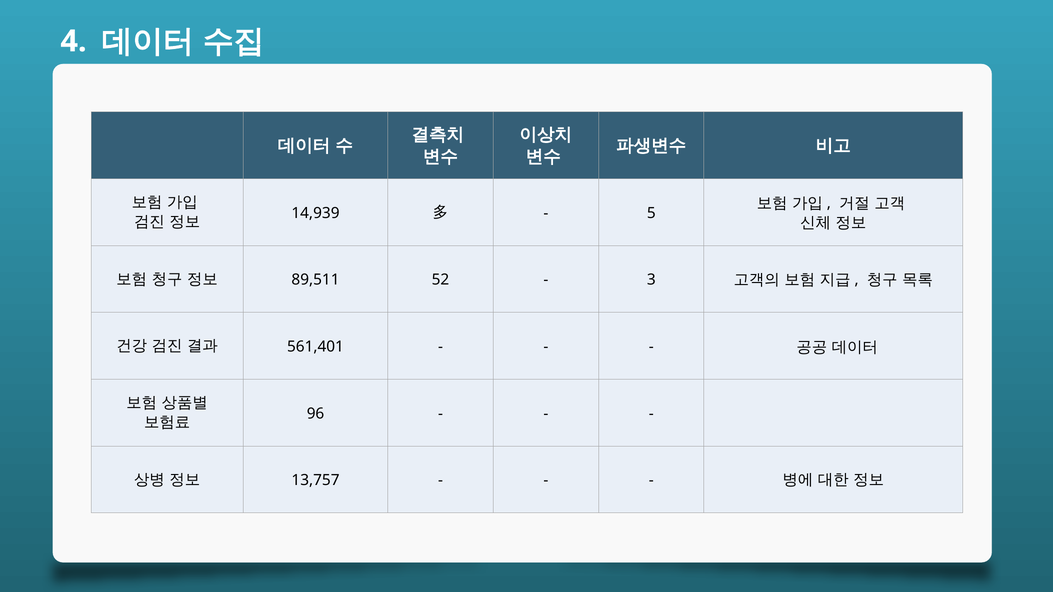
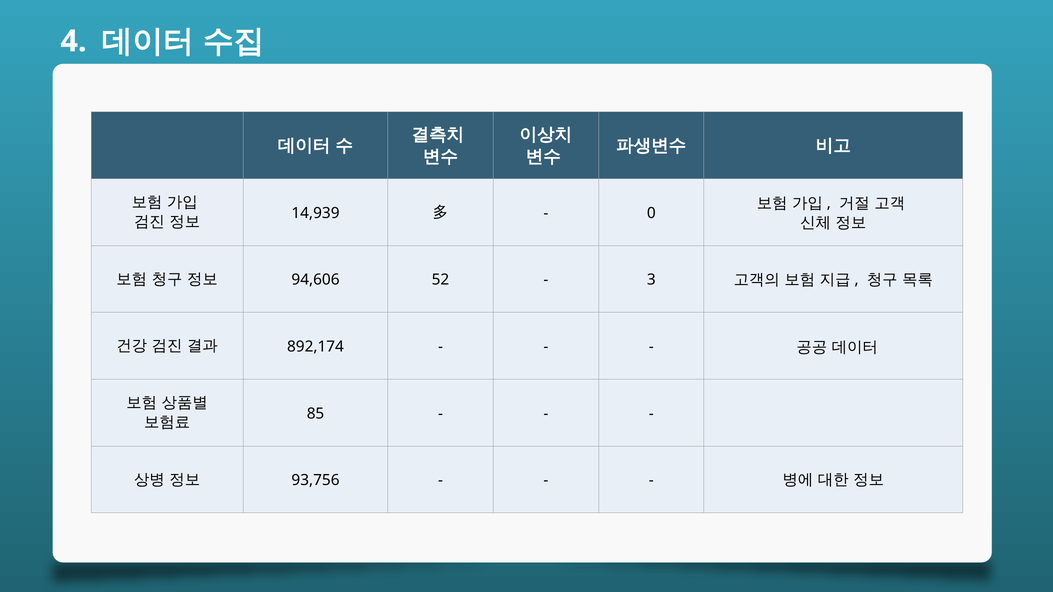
5: 5 -> 0
89,511: 89,511 -> 94,606
561,401: 561,401 -> 892,174
96: 96 -> 85
13,757: 13,757 -> 93,756
